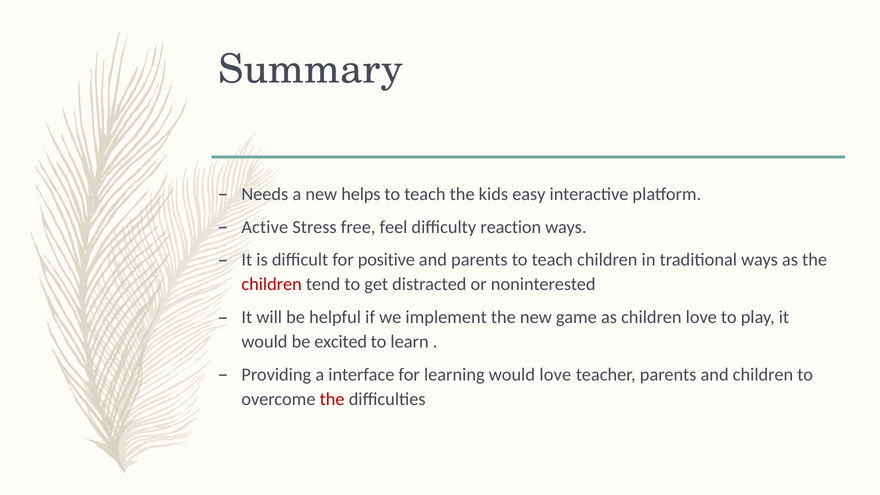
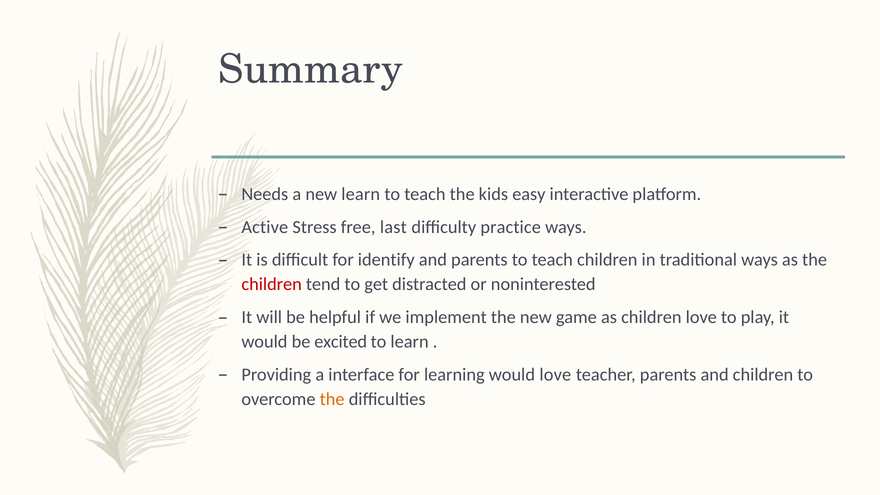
new helps: helps -> learn
feel: feel -> last
reaction: reaction -> practice
positive: positive -> identify
the at (332, 399) colour: red -> orange
